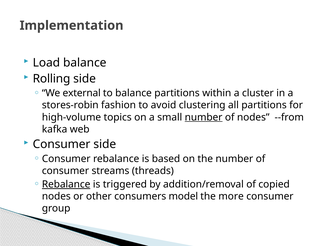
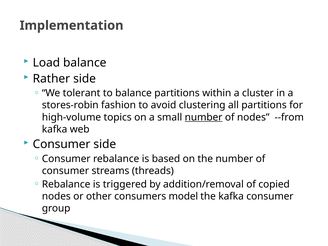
Rolling: Rolling -> Rather
external: external -> tolerant
Rebalance at (66, 184) underline: present -> none
the more: more -> kafka
